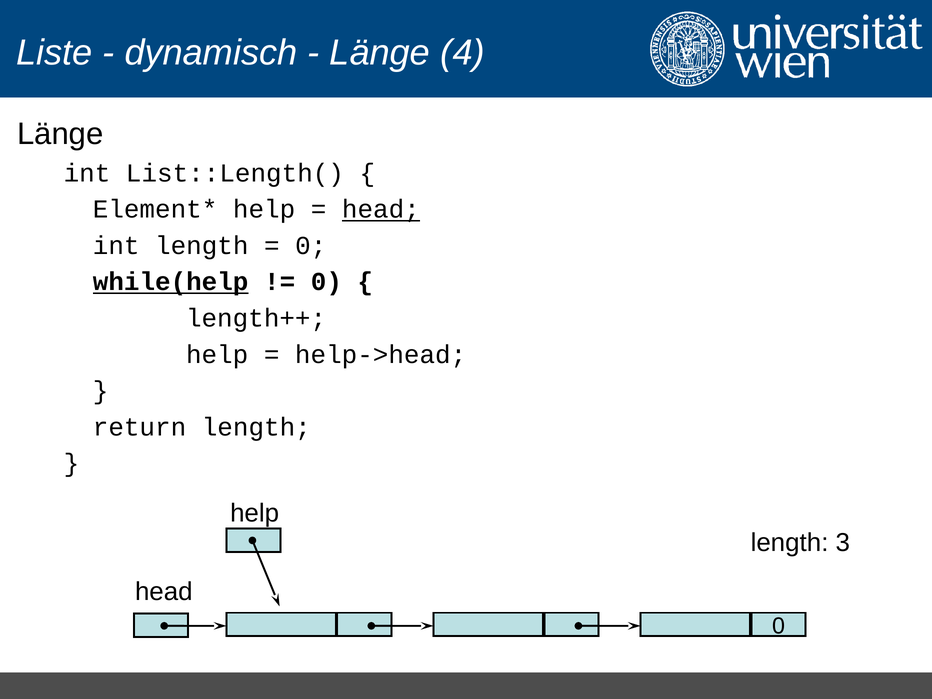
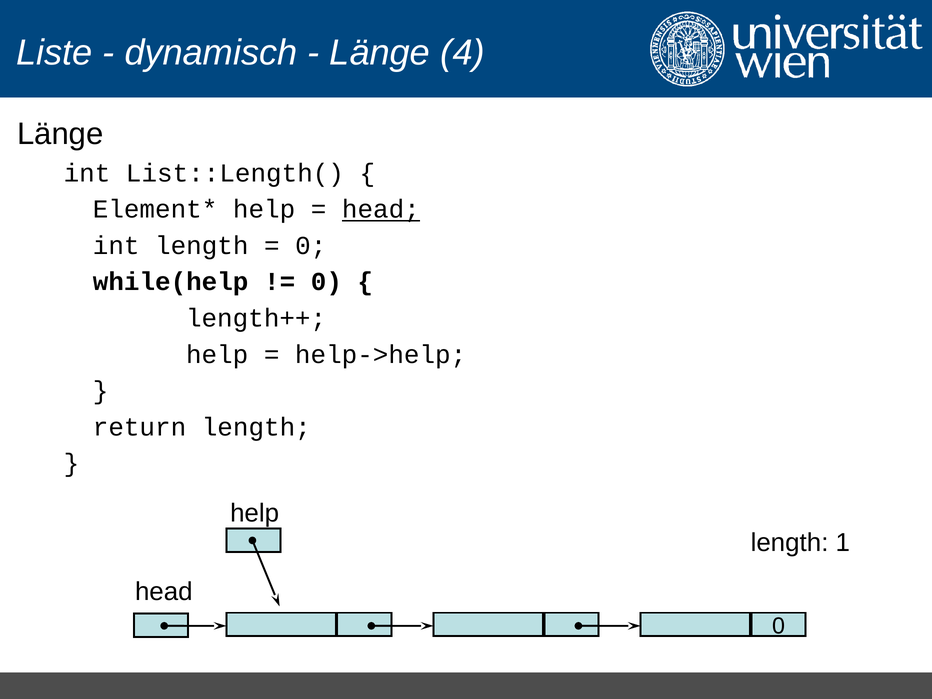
while(help underline: present -> none
help->head: help->head -> help->help
3: 3 -> 1
